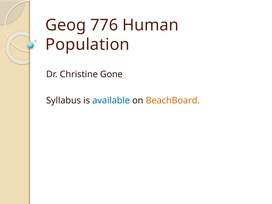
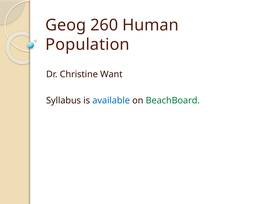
776: 776 -> 260
Gone: Gone -> Want
BeachBoard colour: orange -> green
